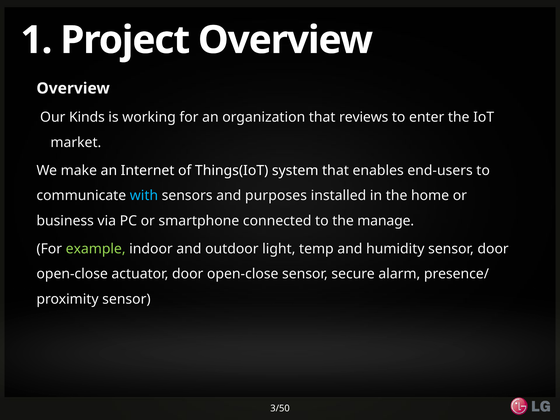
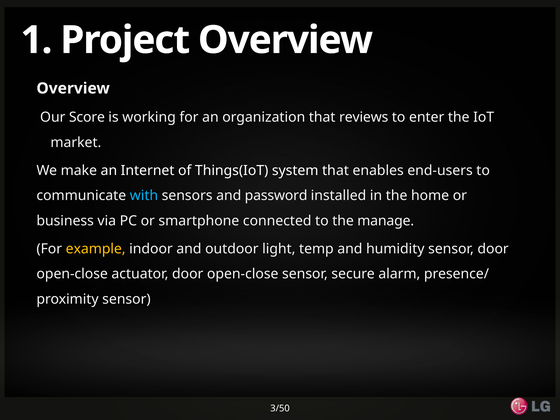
Kinds: Kinds -> Score
purposes: purposes -> password
example colour: light green -> yellow
